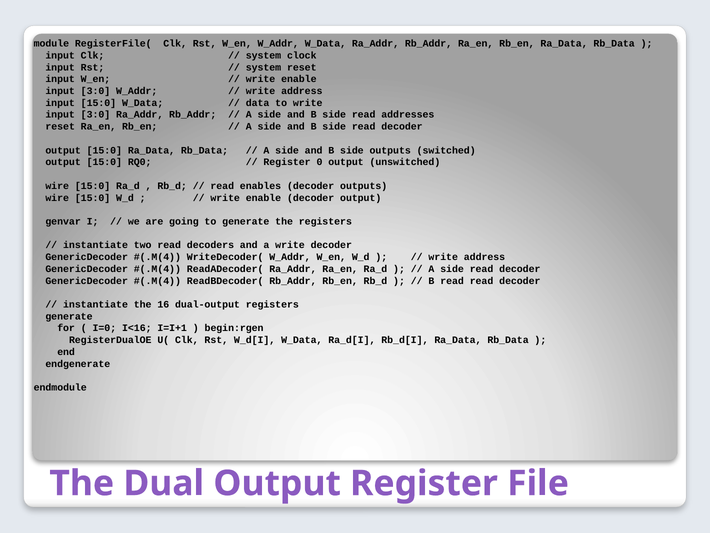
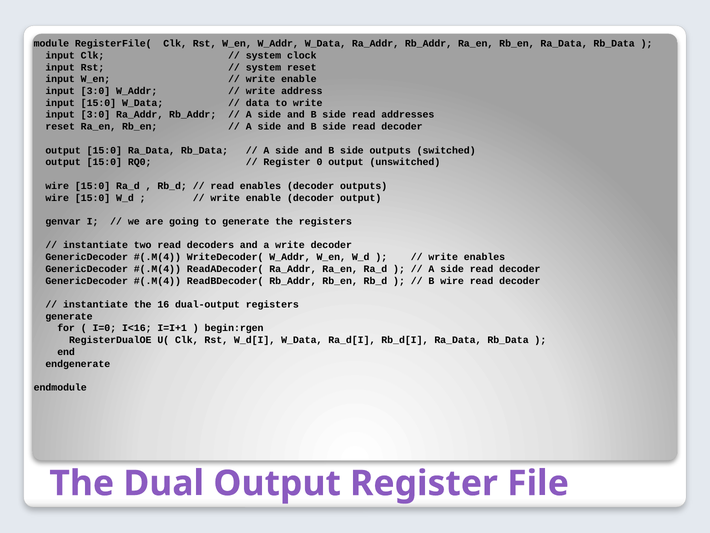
address at (484, 257): address -> enables
B read: read -> wire
